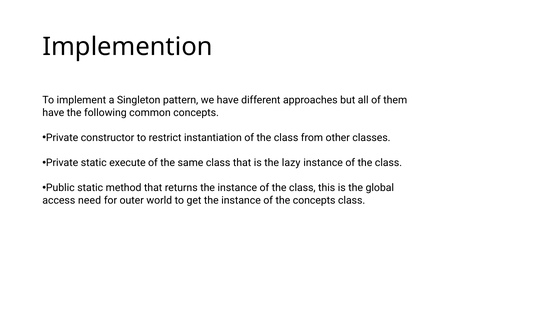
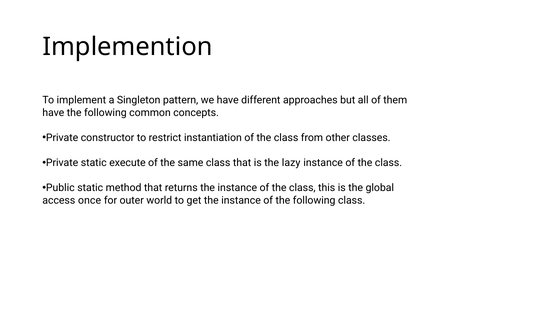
need: need -> once
of the concepts: concepts -> following
